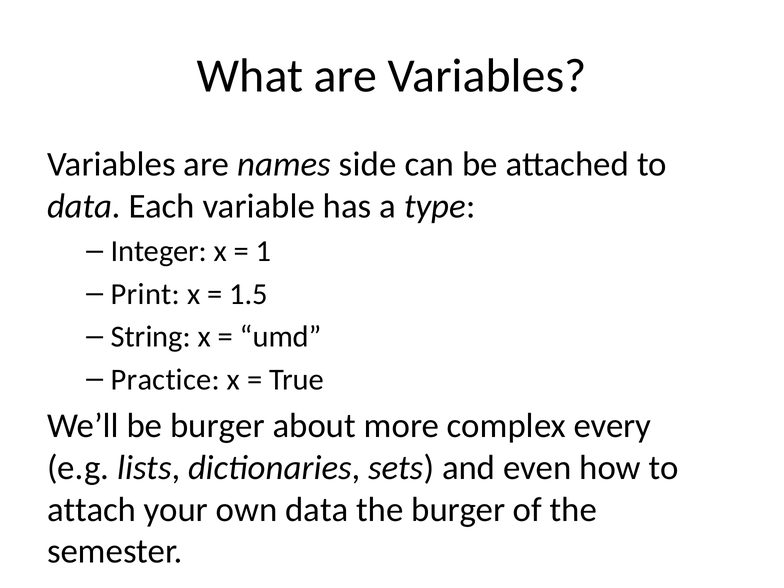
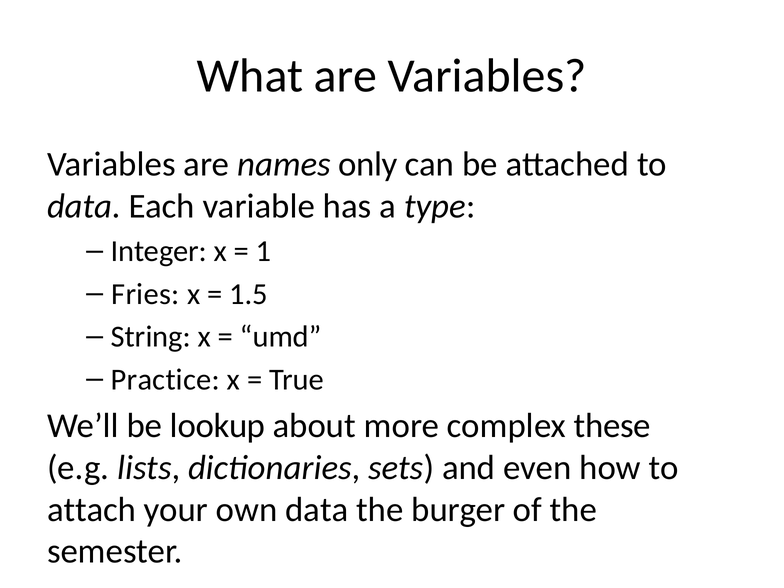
side: side -> only
Print: Print -> Fries
be burger: burger -> lookup
every: every -> these
